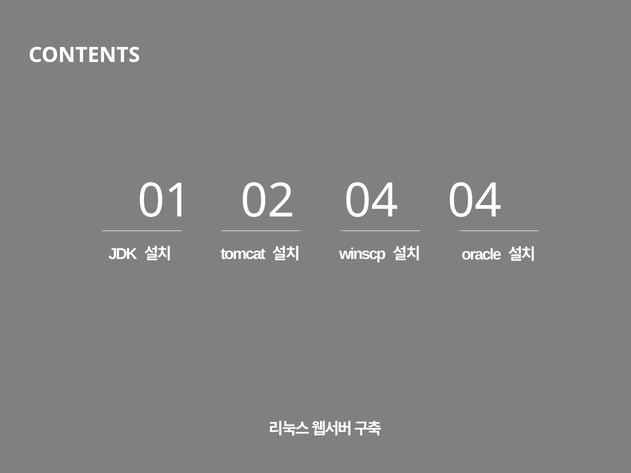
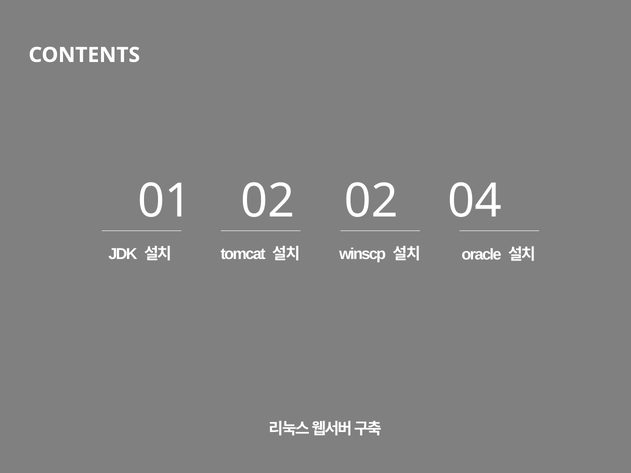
02 04: 04 -> 02
